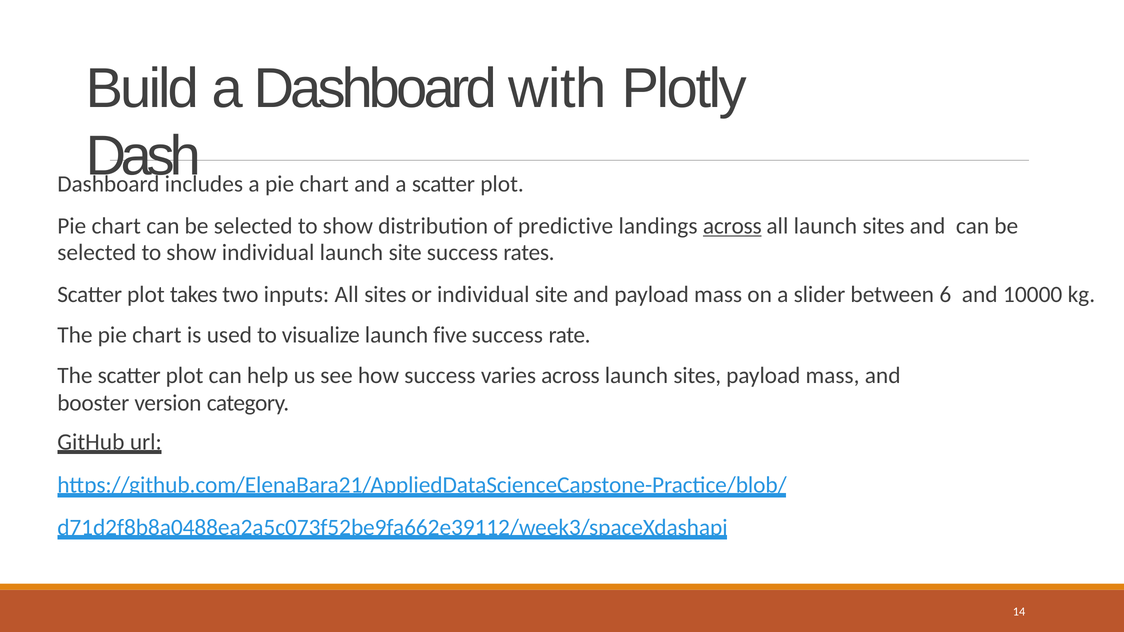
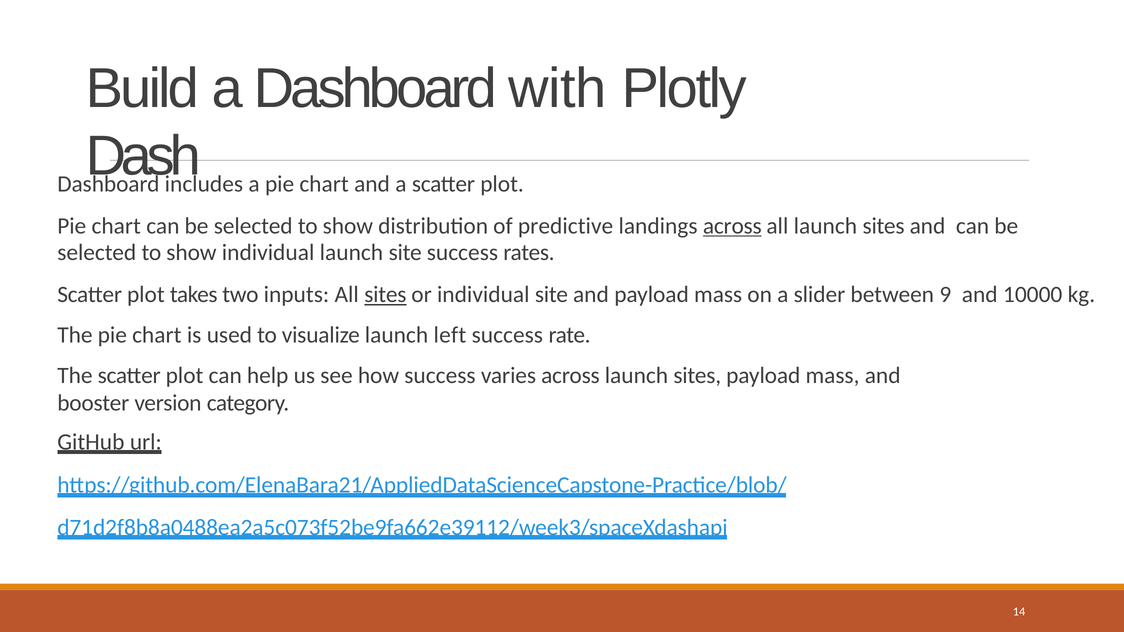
sites at (385, 295) underline: none -> present
6: 6 -> 9
five: five -> left
